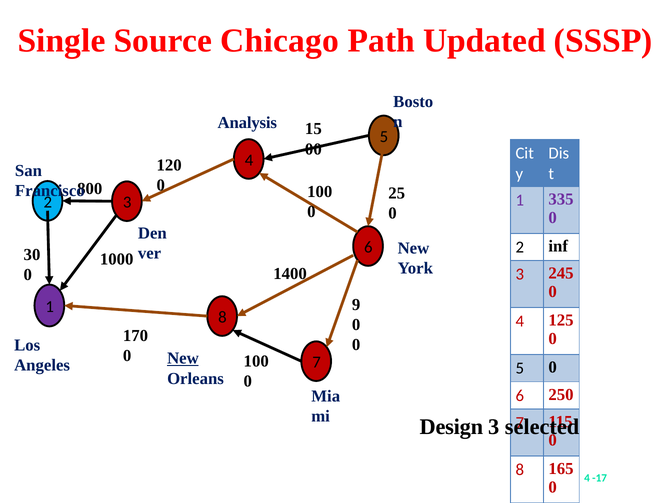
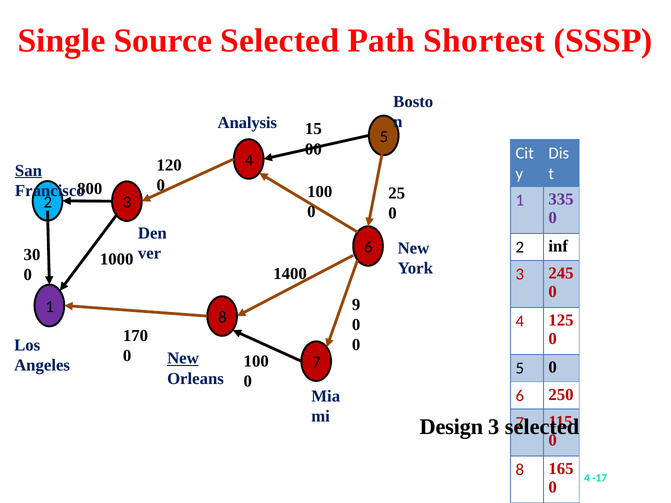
Source Chicago: Chicago -> Selected
Updated: Updated -> Shortest
San underline: none -> present
